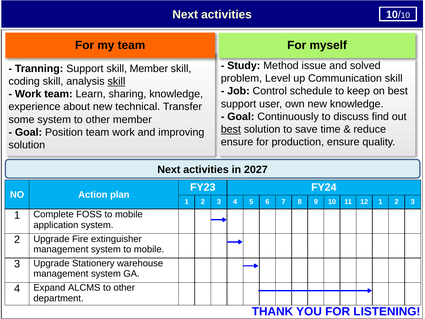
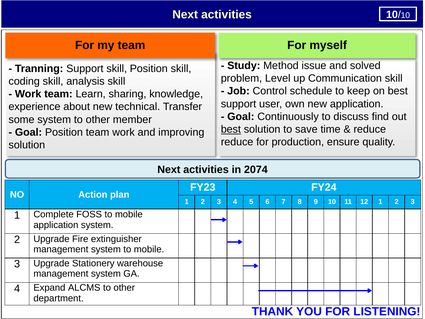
skill Member: Member -> Position
skill at (116, 81) underline: present -> none
new knowledge: knowledge -> application
ensure at (237, 142): ensure -> reduce
2027: 2027 -> 2074
